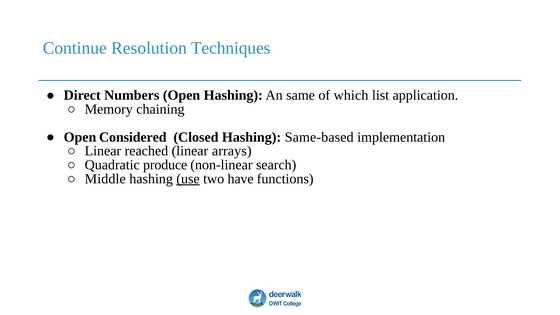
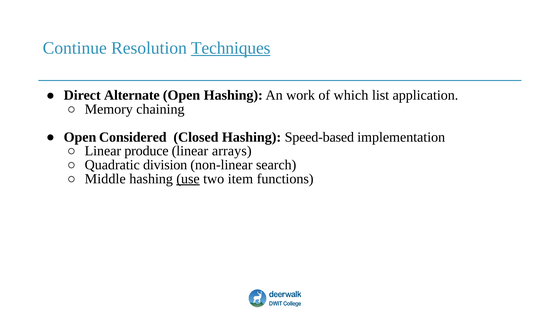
Techniques underline: none -> present
Numbers: Numbers -> Alternate
same: same -> work
Same-based: Same-based -> Speed-based
reached: reached -> produce
produce: produce -> division
have: have -> item
